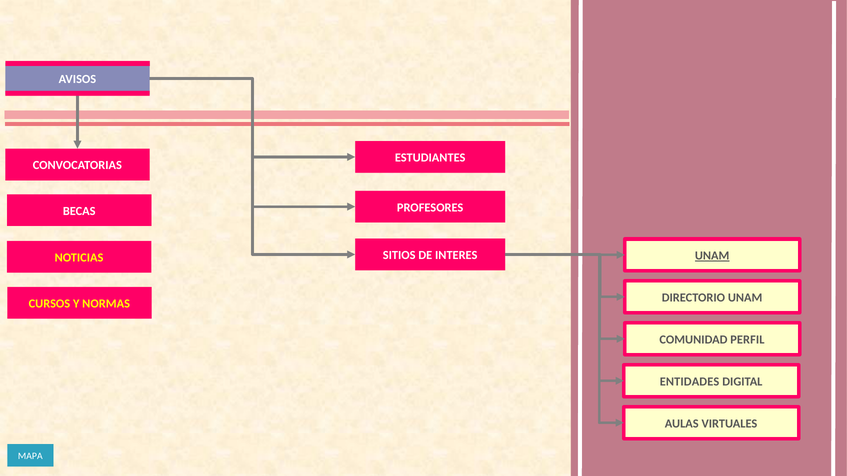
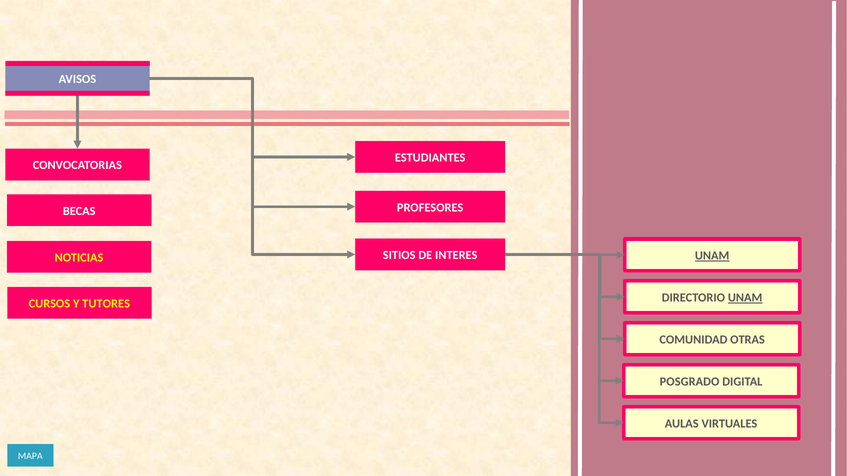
UNAM at (745, 298) underline: none -> present
NORMAS: NORMAS -> TUTORES
PERFIL: PERFIL -> OTRAS
ENTIDADES: ENTIDADES -> POSGRADO
